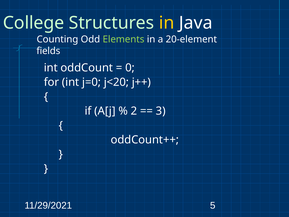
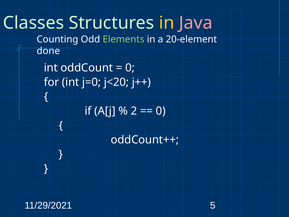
College: College -> Classes
Java colour: white -> pink
fields: fields -> done
3 at (161, 111): 3 -> 0
